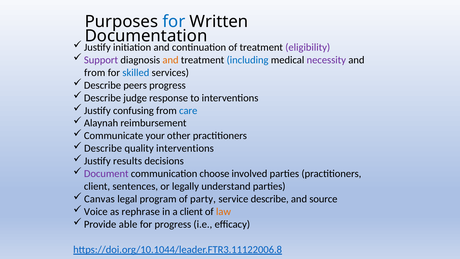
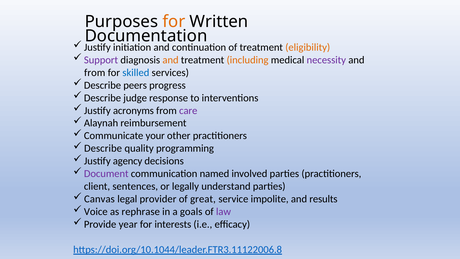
for at (174, 22) colour: blue -> orange
eligibility colour: purple -> orange
including colour: blue -> orange
confusing: confusing -> acronyms
care colour: blue -> purple
quality interventions: interventions -> programming
results: results -> agency
choose: choose -> named
program: program -> provider
party: party -> great
service describe: describe -> impolite
source: source -> results
a client: client -> goals
law colour: orange -> purple
able: able -> year
for progress: progress -> interests
